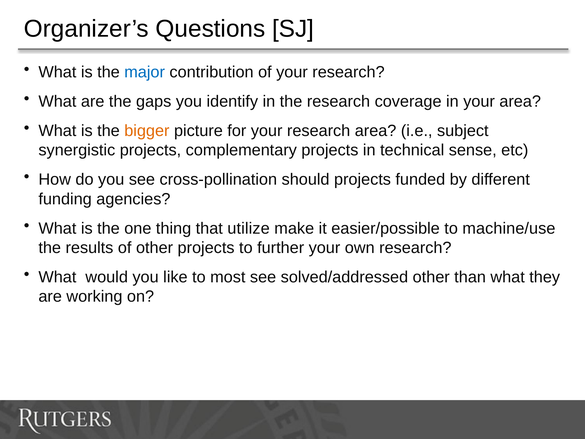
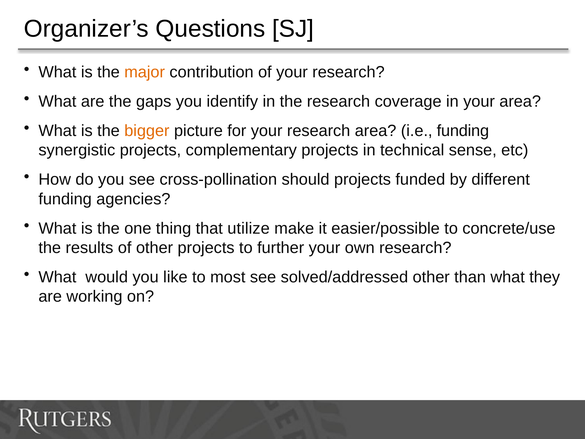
major colour: blue -> orange
i.e subject: subject -> funding
machine/use: machine/use -> concrete/use
